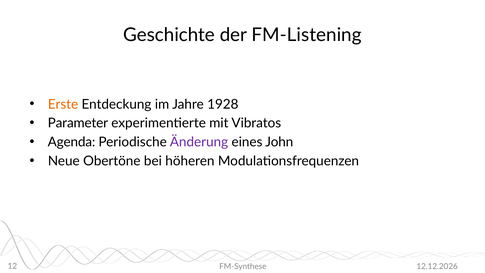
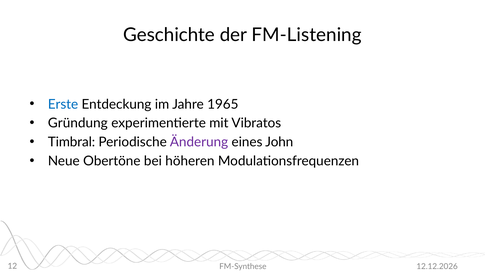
Erste colour: orange -> blue
1928: 1928 -> 1965
Parameter: Parameter -> Gründung
Agenda: Agenda -> Timbral
